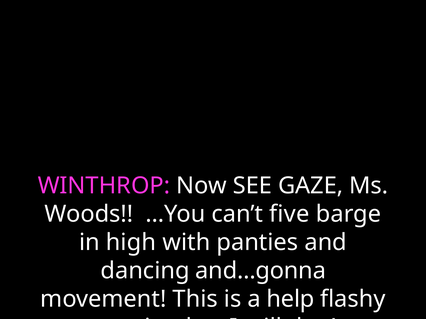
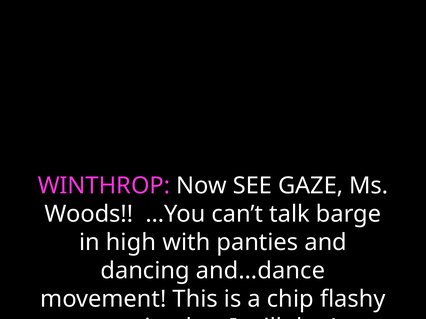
five: five -> talk
and…gonna: and…gonna -> and…dance
help: help -> chip
